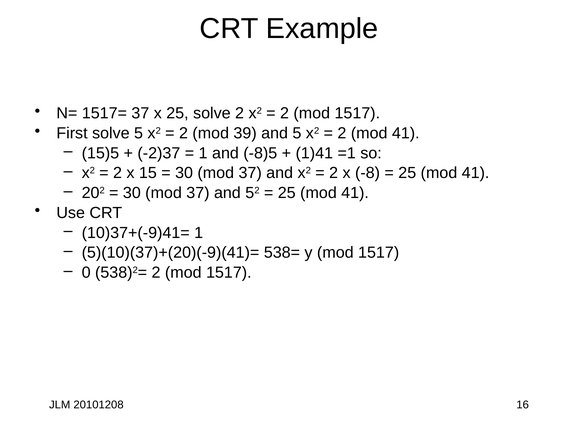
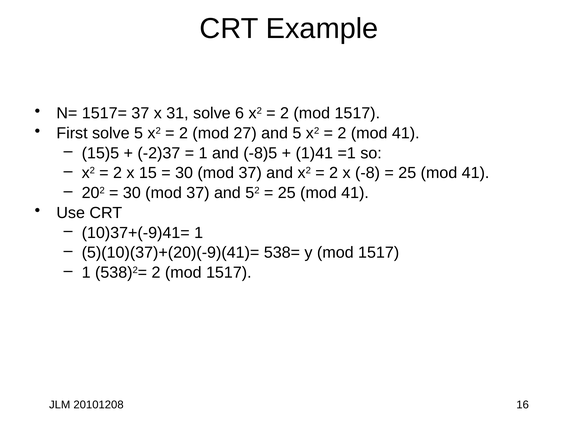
x 25: 25 -> 31
solve 2: 2 -> 6
39: 39 -> 27
0 at (86, 273): 0 -> 1
